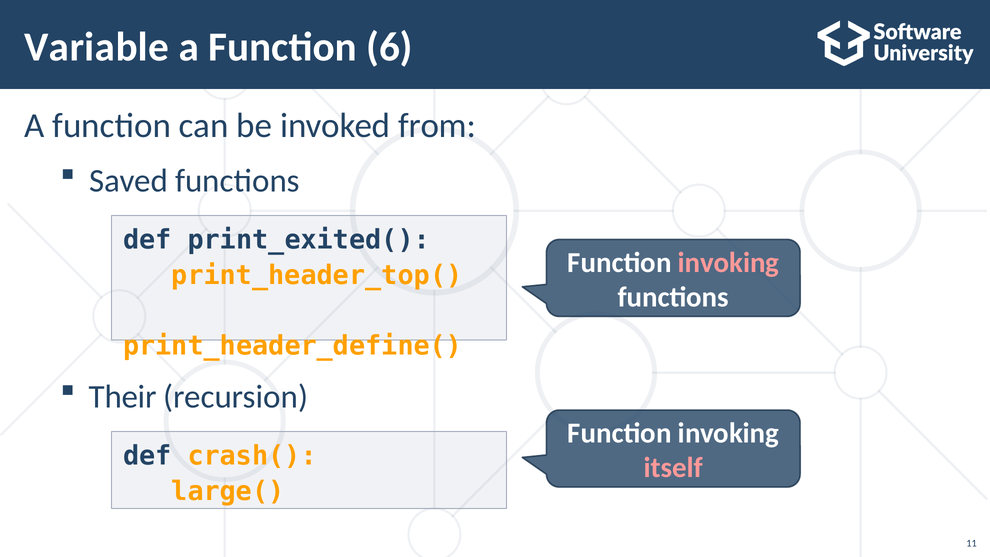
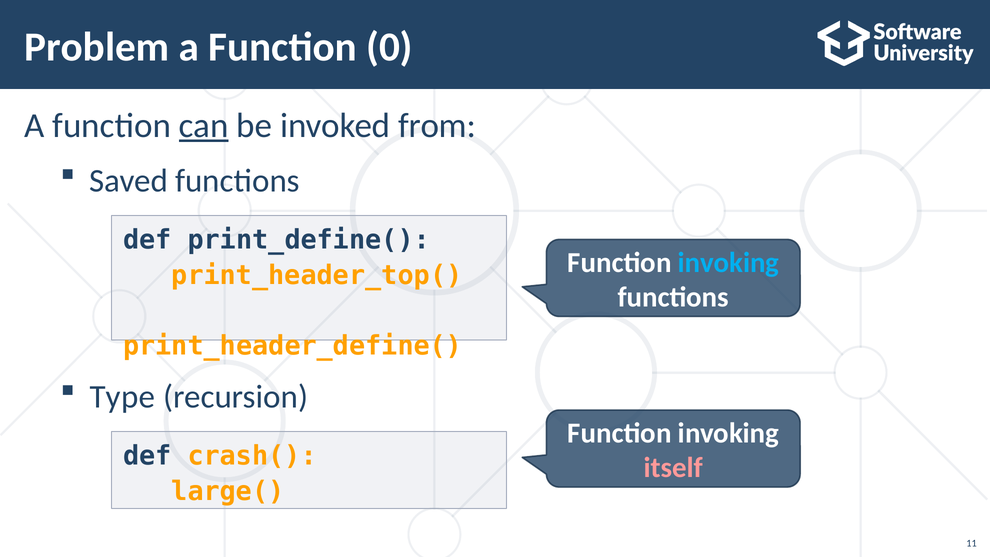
Variable: Variable -> Problem
6: 6 -> 0
can underline: none -> present
print_exited(: print_exited( -> print_define(
invoking at (729, 263) colour: pink -> light blue
Their: Their -> Type
